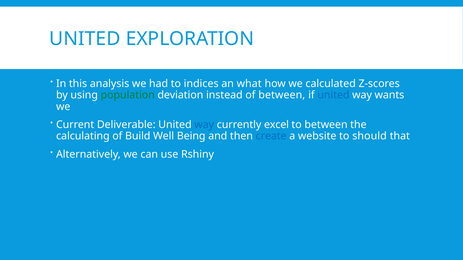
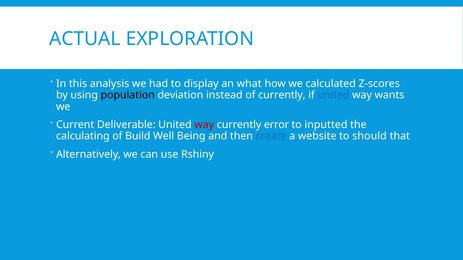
UNITED at (85, 39): UNITED -> ACTUAL
indices: indices -> display
population colour: green -> black
of between: between -> currently
way at (204, 125) colour: blue -> red
excel: excel -> error
to between: between -> inputted
